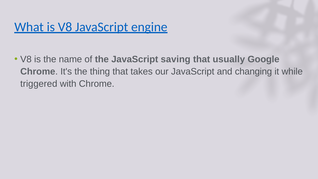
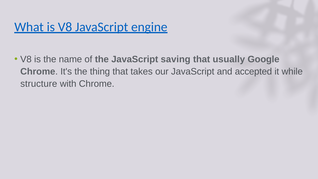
changing: changing -> accepted
triggered: triggered -> structure
